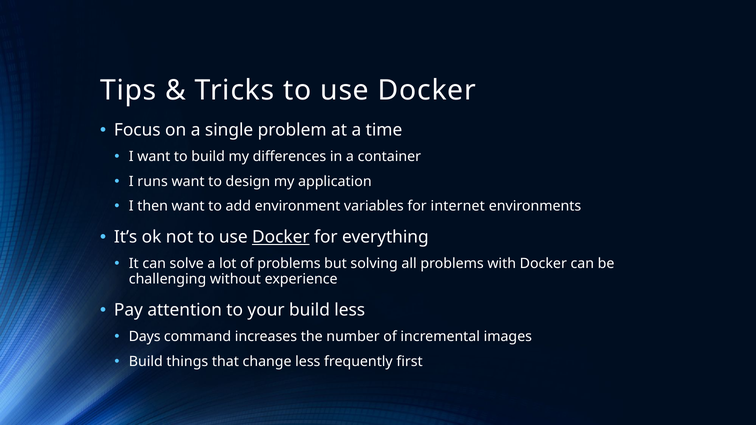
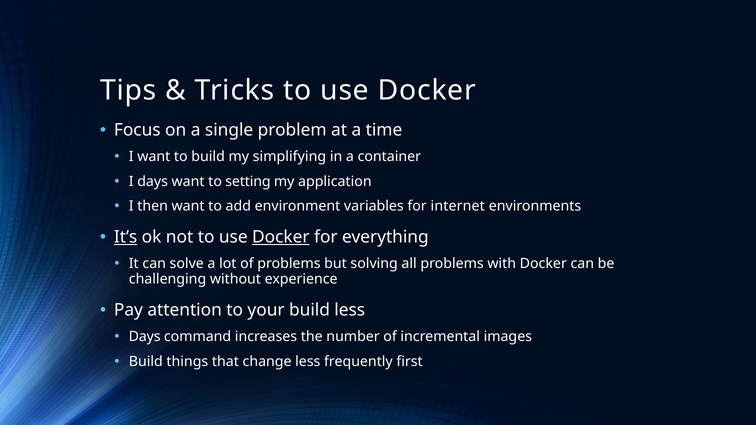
differences: differences -> simplifying
I runs: runs -> days
design: design -> setting
It’s underline: none -> present
